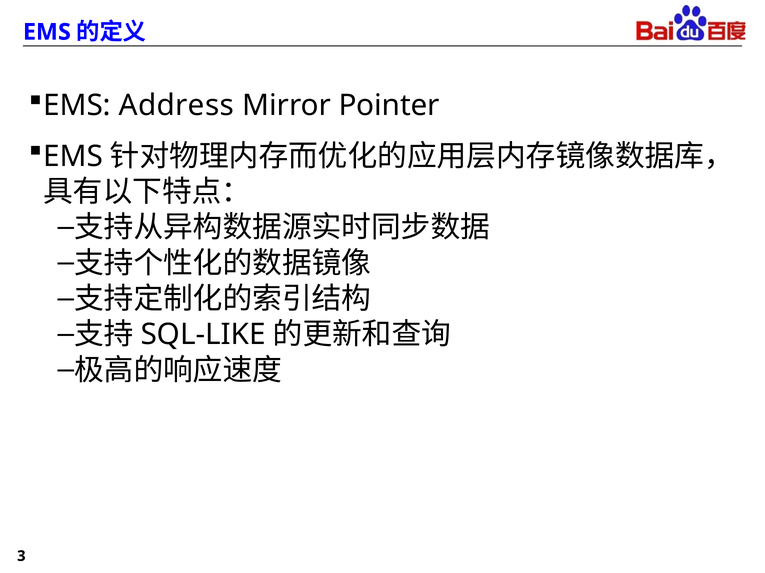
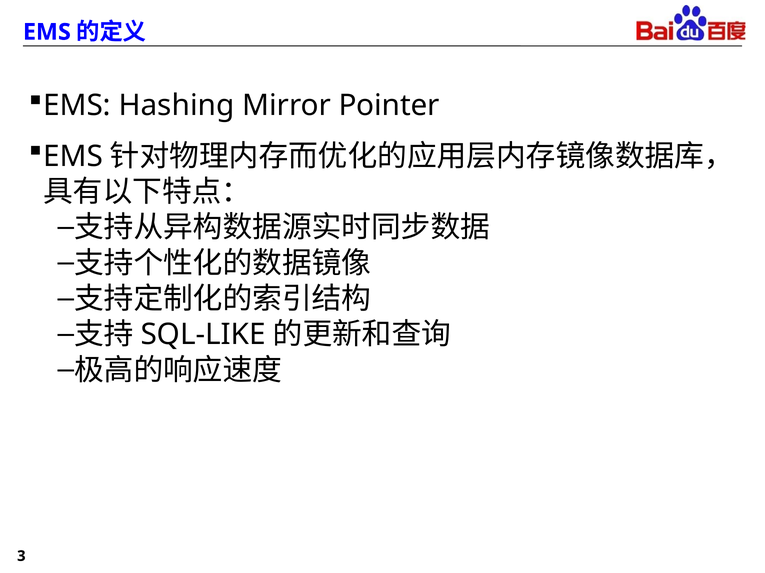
Address: Address -> Hashing
